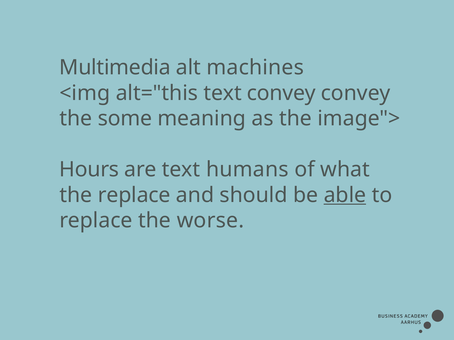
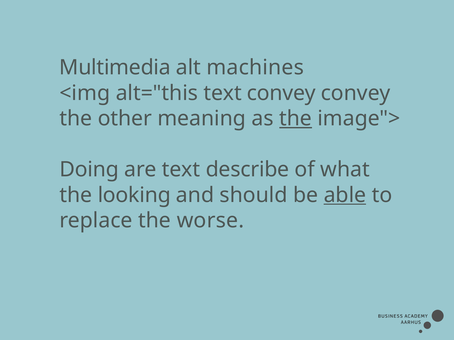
some: some -> other
the at (296, 119) underline: none -> present
Hours: Hours -> Doing
humans: humans -> describe
the replace: replace -> looking
